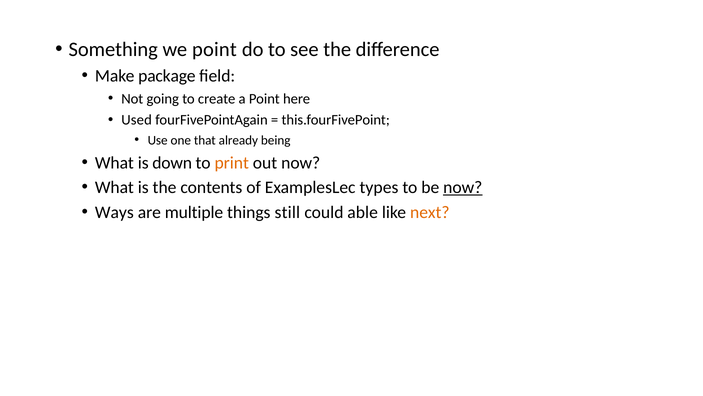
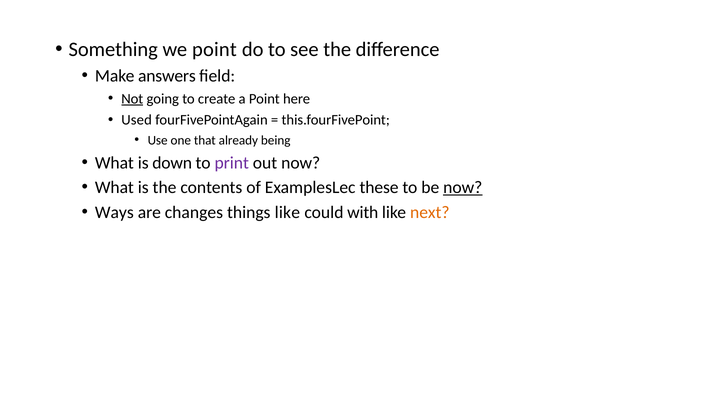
package: package -> answers
Not underline: none -> present
print colour: orange -> purple
types: types -> these
multiple: multiple -> changes
things still: still -> like
able: able -> with
